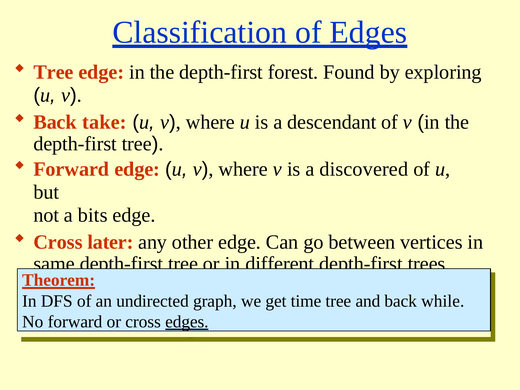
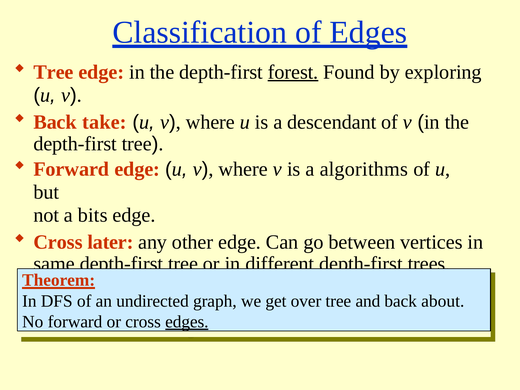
forest underline: none -> present
discovered: discovered -> algorithms
time: time -> over
while: while -> about
